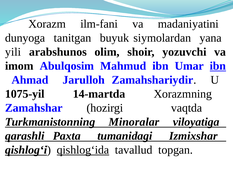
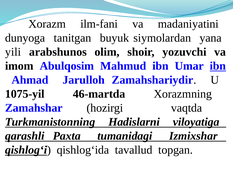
14-martda: 14-martda -> 46-martda
Minoralar: Minoralar -> Hadislarni
qishlog‘ida underline: present -> none
